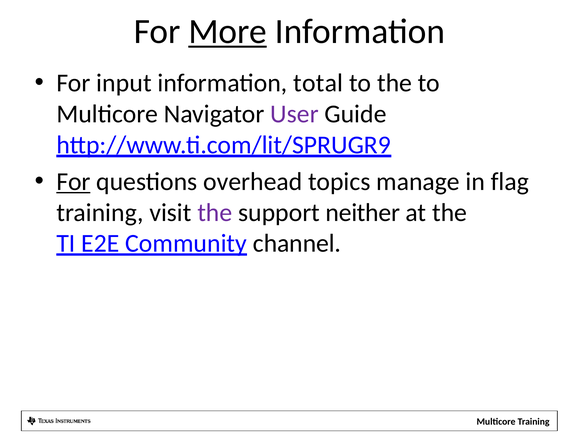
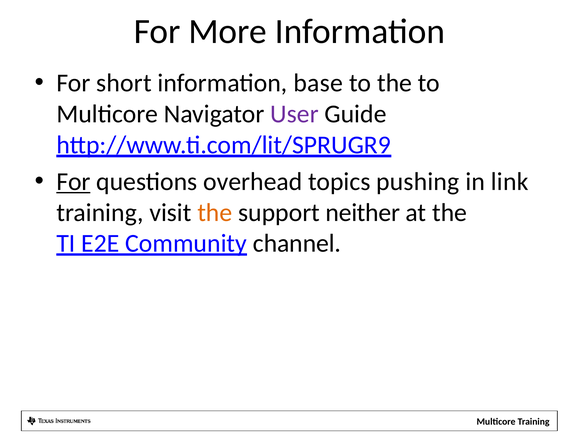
More underline: present -> none
input: input -> short
total: total -> base
manage: manage -> pushing
flag: flag -> link
the at (215, 212) colour: purple -> orange
